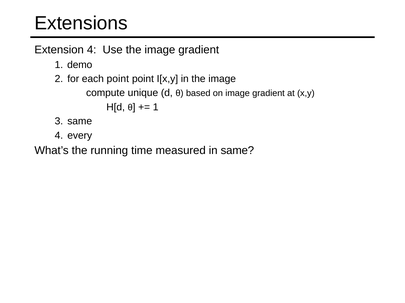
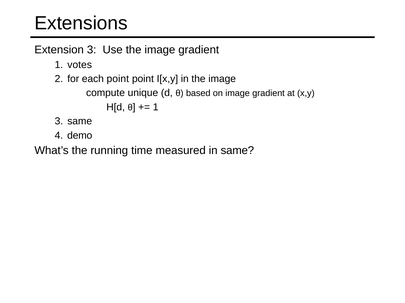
4 at (92, 50): 4 -> 3
1 demo: demo -> votes
every: every -> demo
